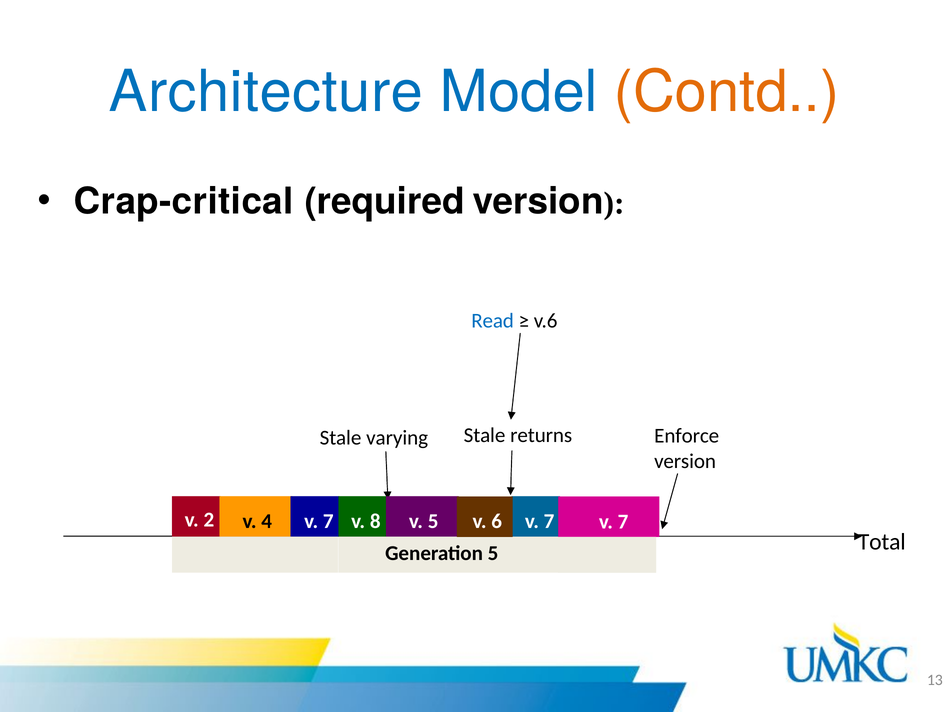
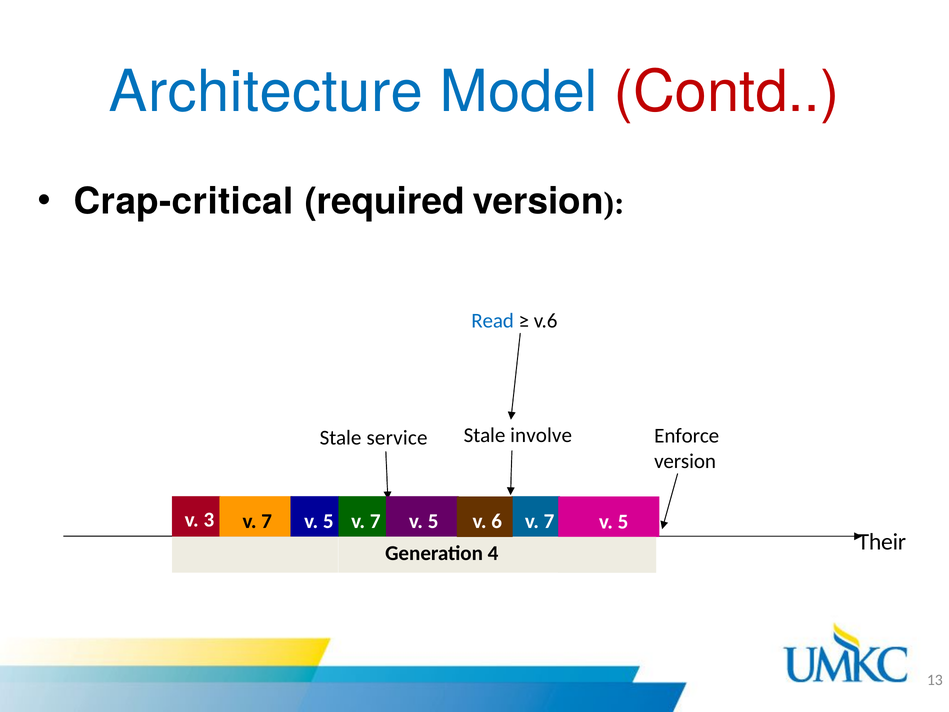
Contd colour: orange -> red
returns: returns -> involve
varying: varying -> service
2: 2 -> 3
4 at (267, 521): 4 -> 7
7 at (328, 521): 7 -> 5
8 at (375, 521): 8 -> 7
6 v 7: 7 -> 5
Total: Total -> Their
Generation 5: 5 -> 4
